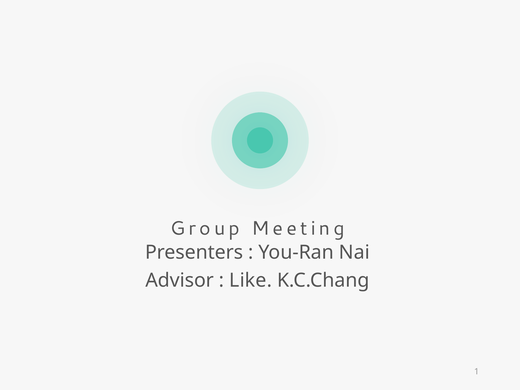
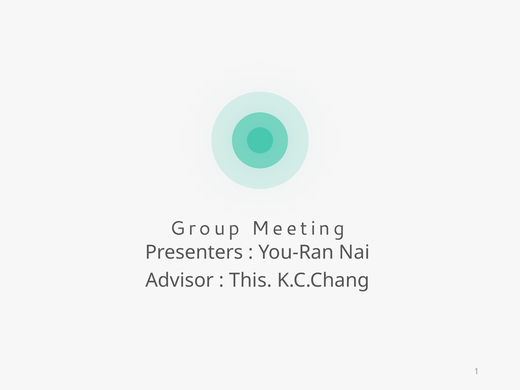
Like: Like -> This
